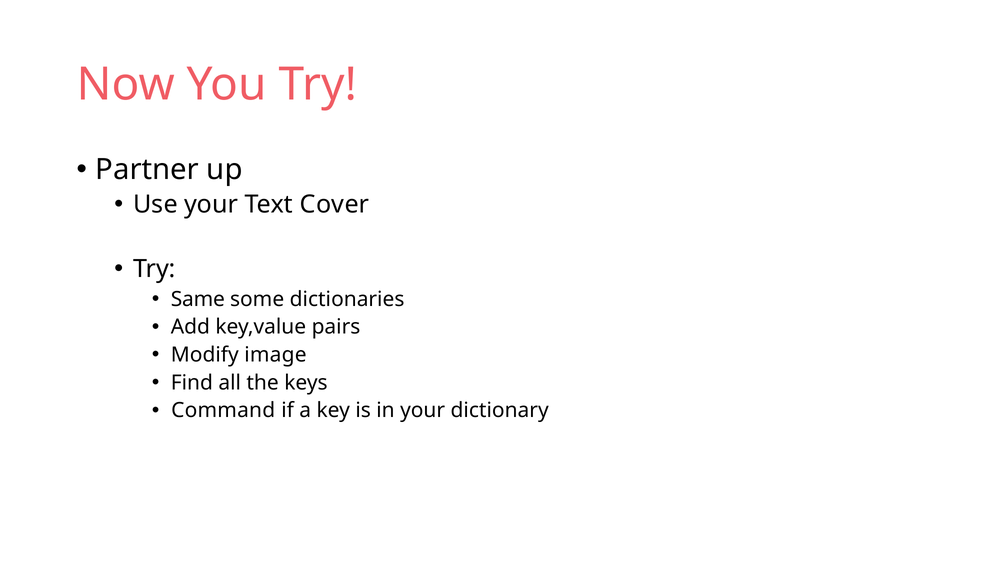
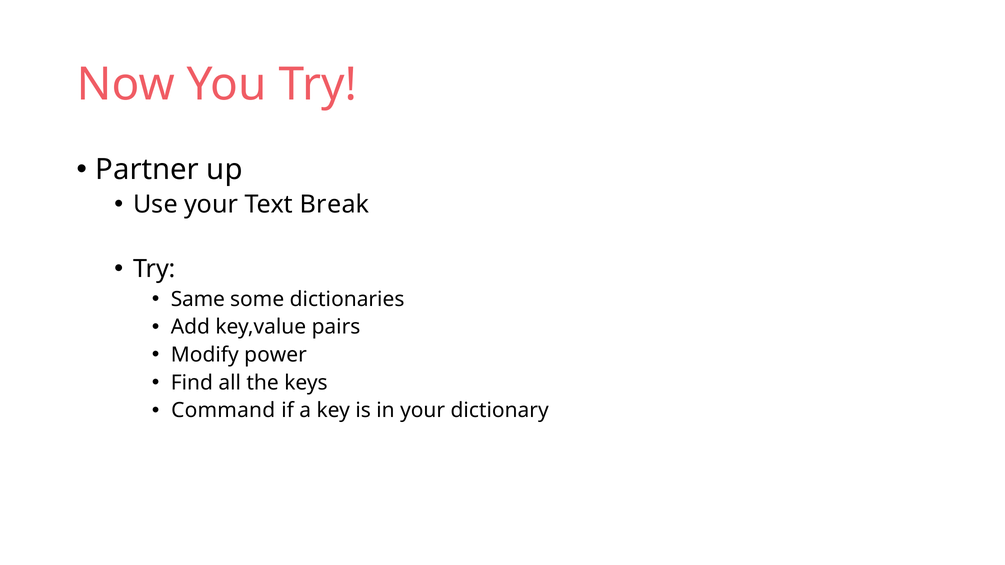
Cover: Cover -> Break
image: image -> power
